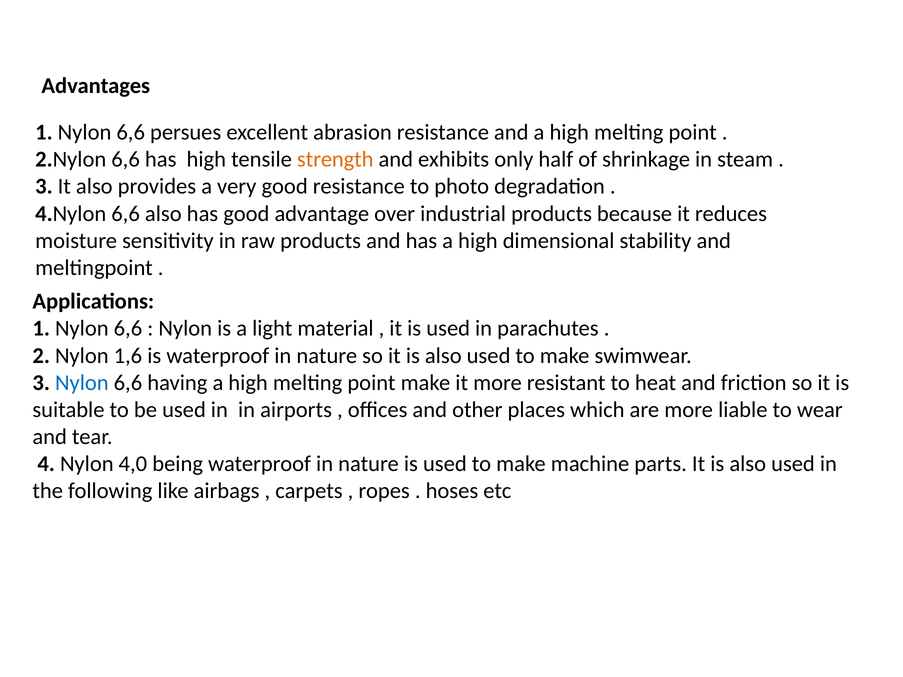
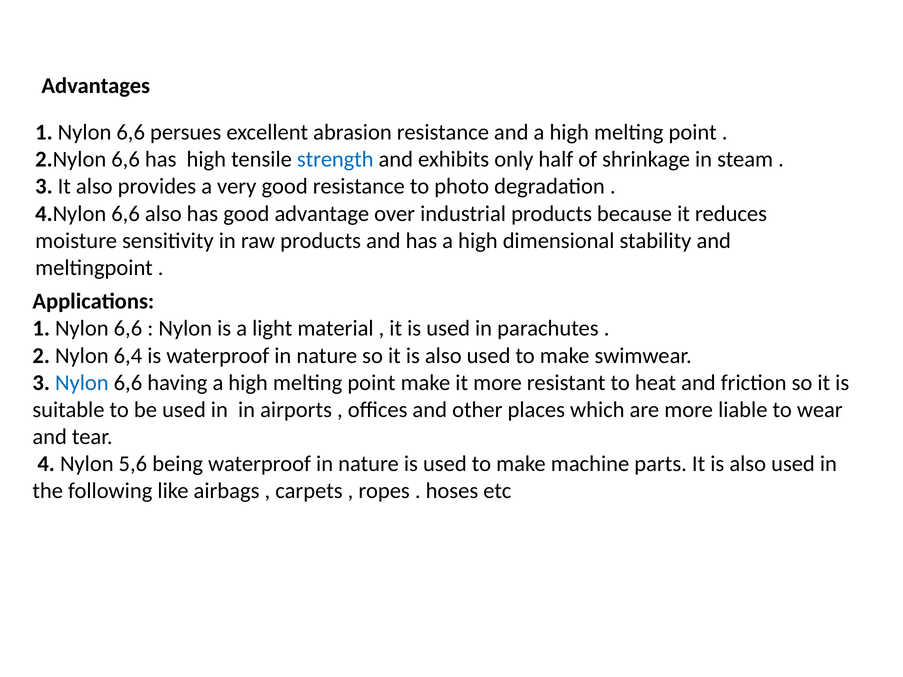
strength colour: orange -> blue
1,6: 1,6 -> 6,4
4,0: 4,0 -> 5,6
